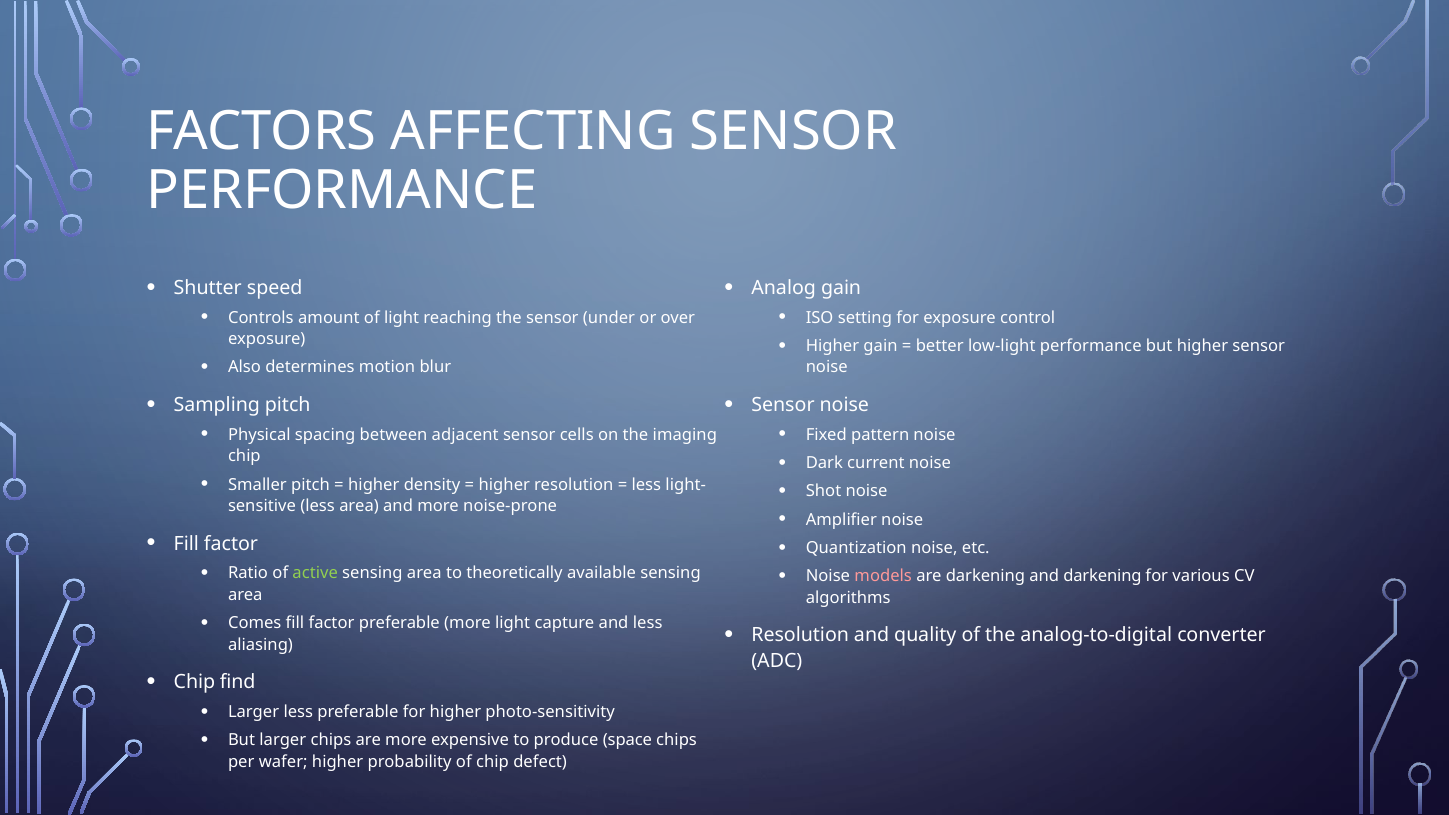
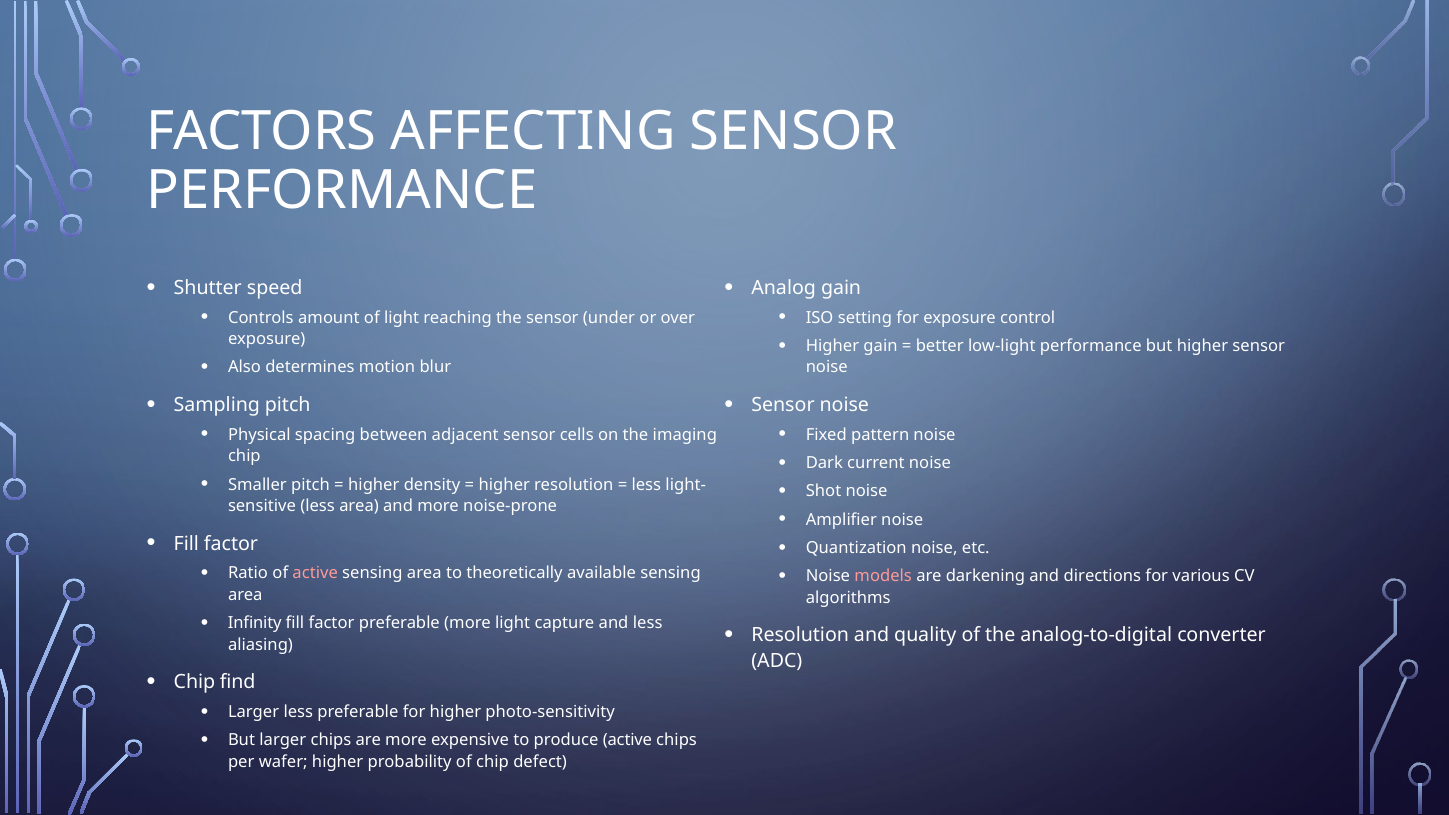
active at (315, 573) colour: light green -> pink
and darkening: darkening -> directions
Comes: Comes -> Infinity
produce space: space -> active
